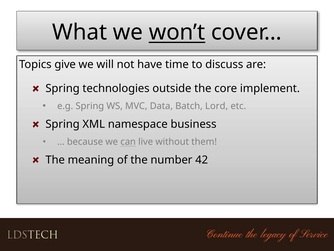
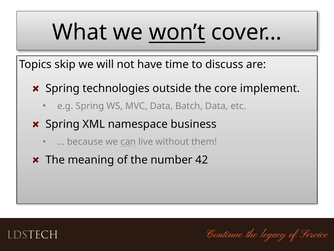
give: give -> skip
Batch Lord: Lord -> Data
